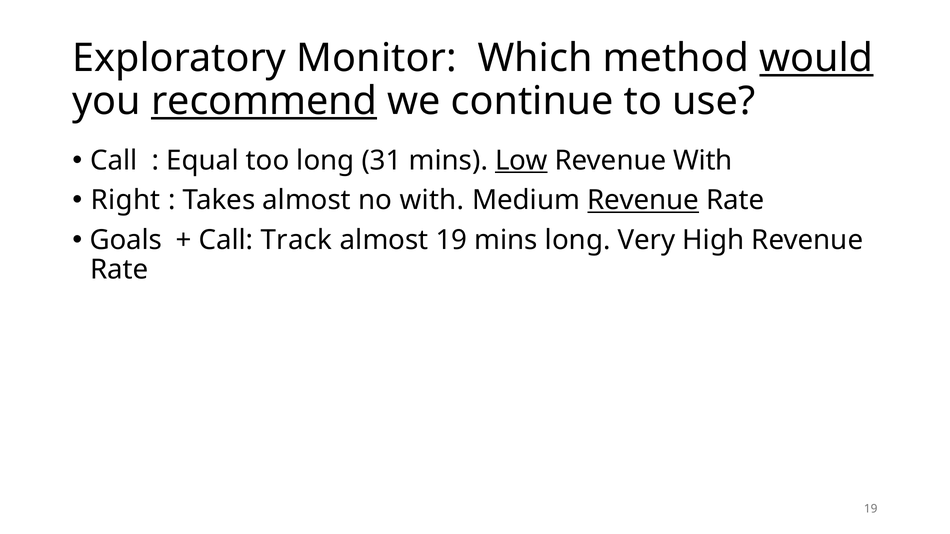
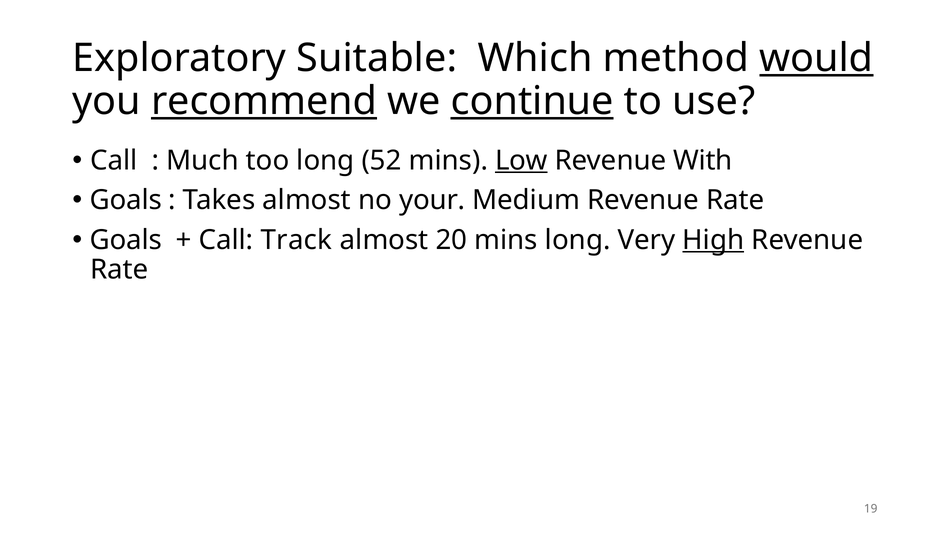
Monitor: Monitor -> Suitable
continue underline: none -> present
Equal: Equal -> Much
31: 31 -> 52
Right at (126, 200): Right -> Goals
no with: with -> your
Revenue at (643, 200) underline: present -> none
almost 19: 19 -> 20
High underline: none -> present
